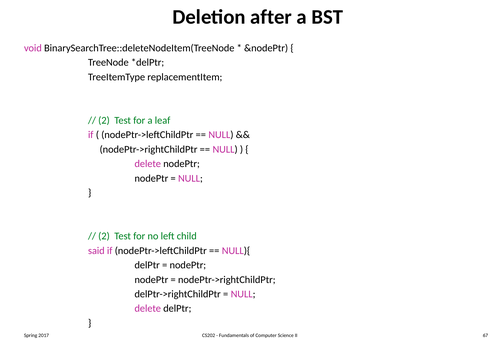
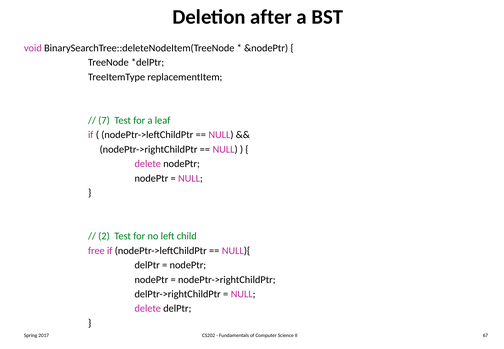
2 at (104, 120): 2 -> 7
said: said -> free
